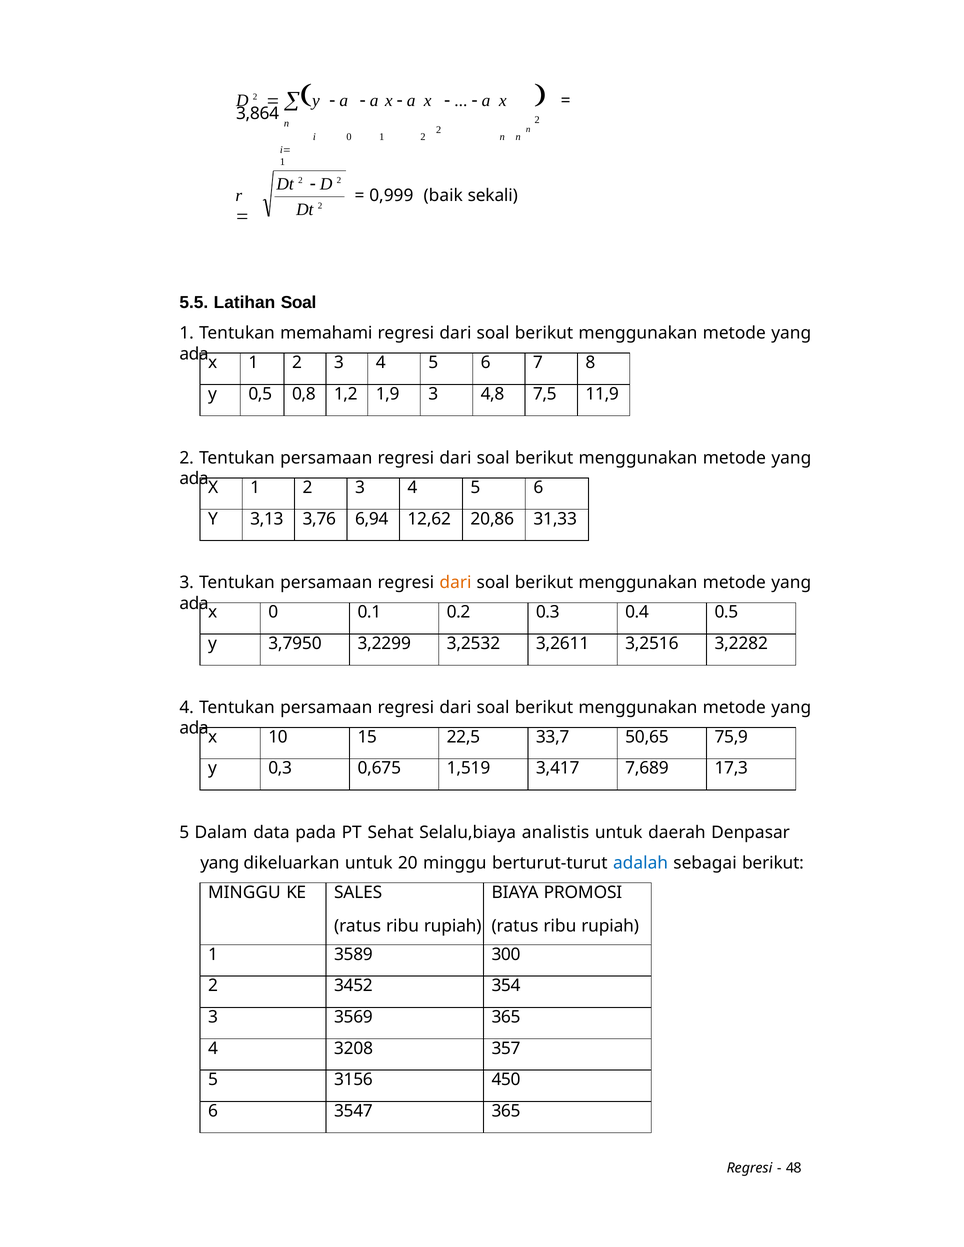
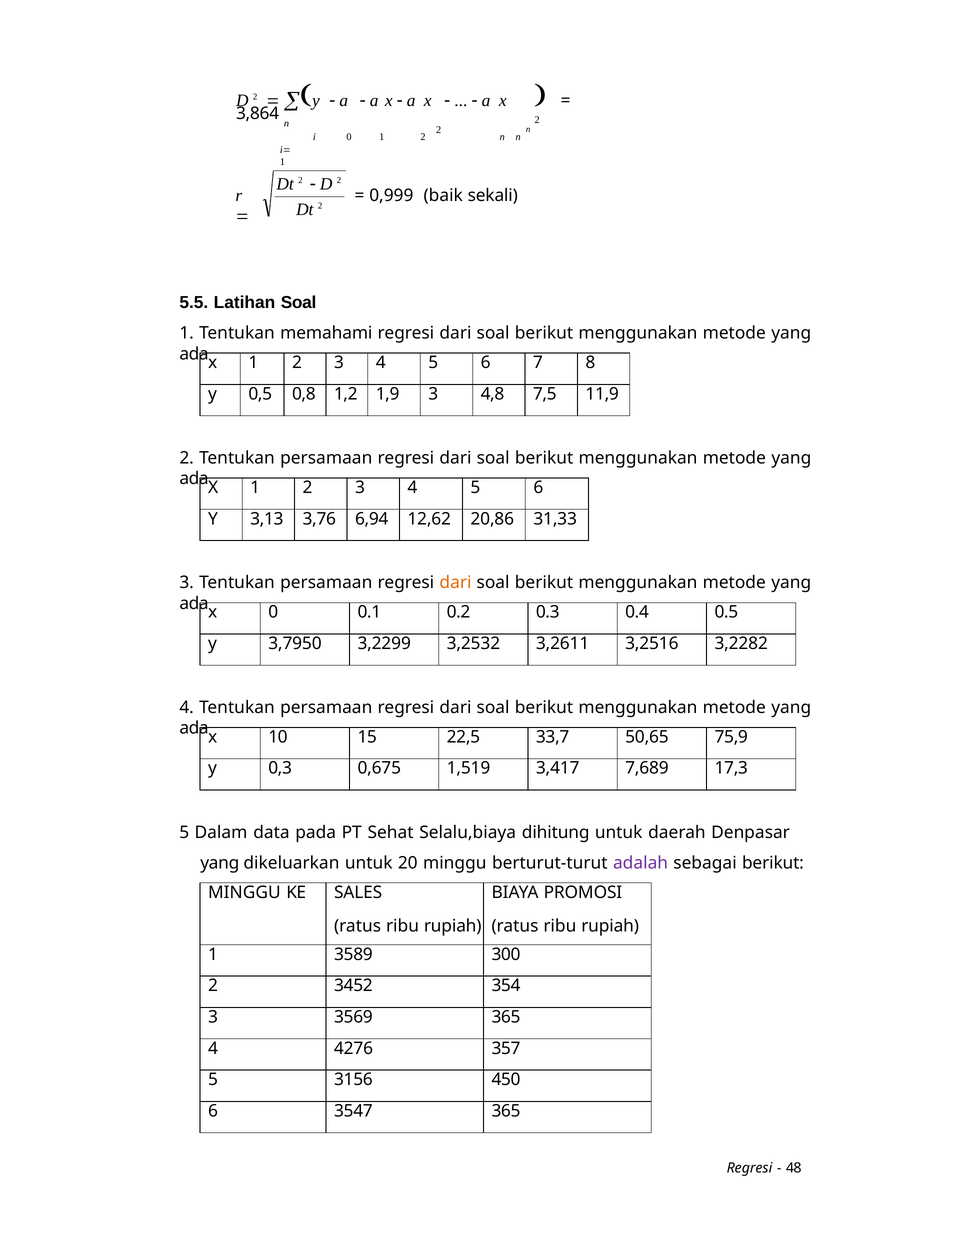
analistis: analistis -> dihitung
adalah colour: blue -> purple
3208: 3208 -> 4276
